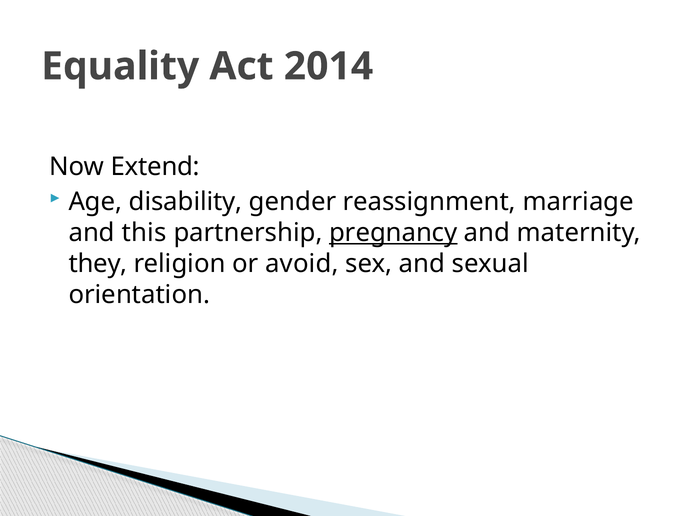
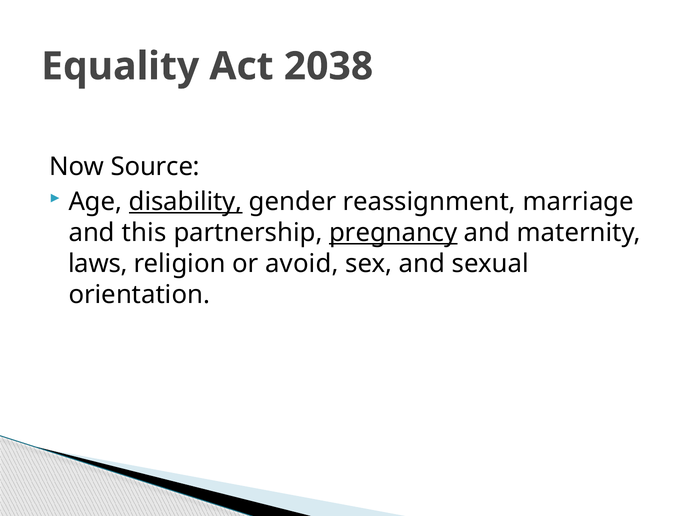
2014: 2014 -> 2038
Extend: Extend -> Source
disability underline: none -> present
they: they -> laws
